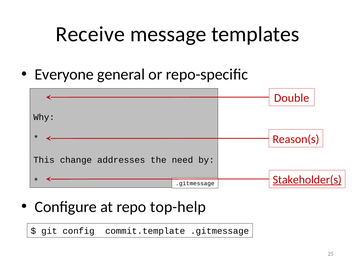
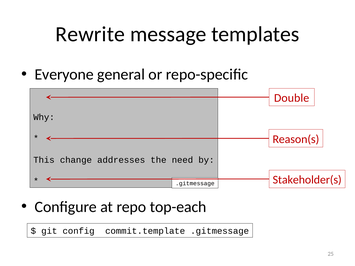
Receive: Receive -> Rewrite
Stakeholder(s underline: present -> none
top-help: top-help -> top-each
